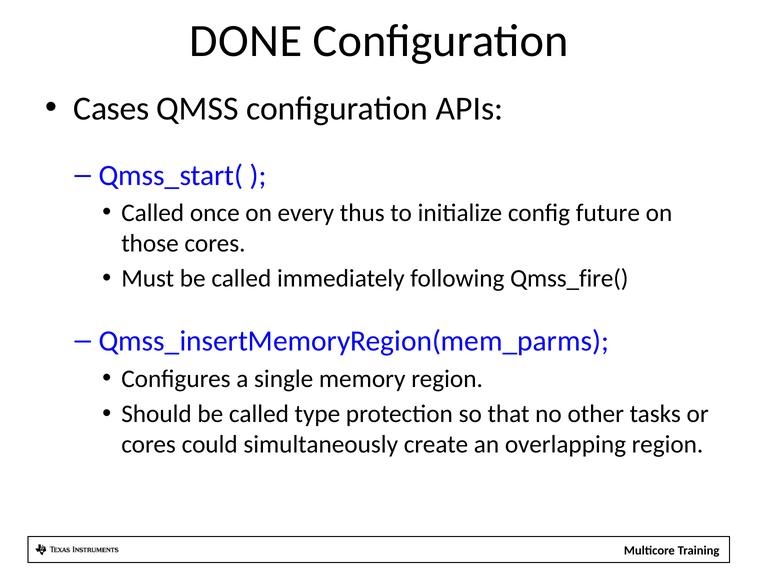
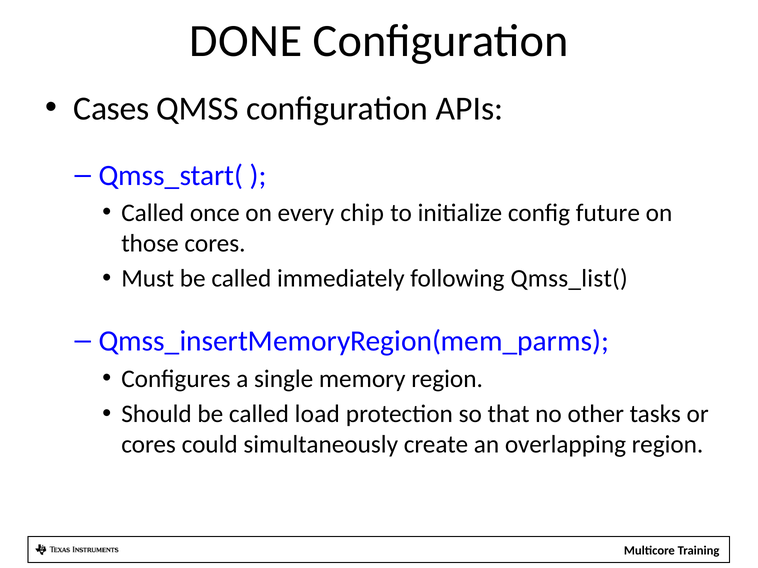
thus: thus -> chip
Qmss_fire(: Qmss_fire( -> Qmss_list(
type: type -> load
